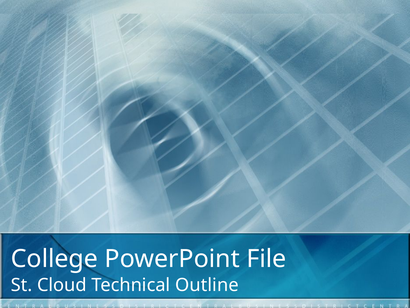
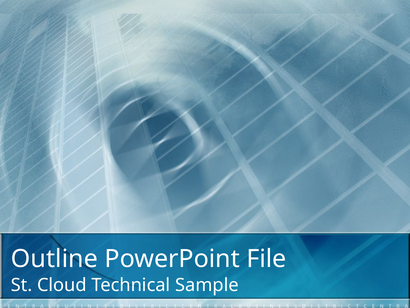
College: College -> Outline
Outline: Outline -> Sample
